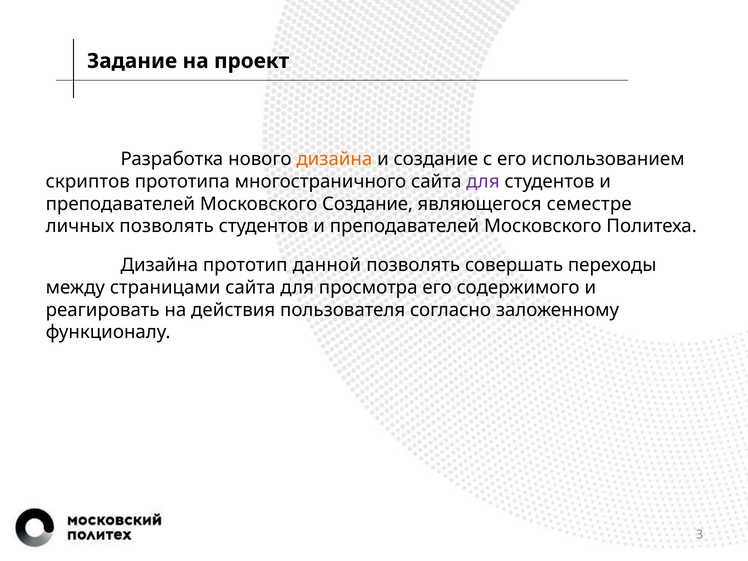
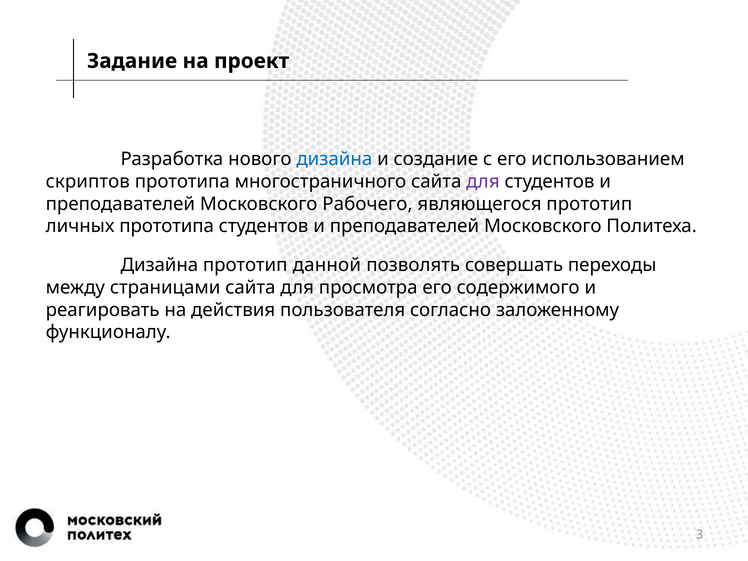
дизайна at (334, 159) colour: orange -> blue
Московского Создание: Создание -> Рабочего
являющегося семестре: семестре -> прототип
личных позволять: позволять -> прототипа
